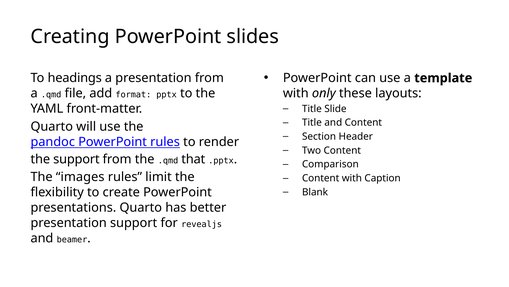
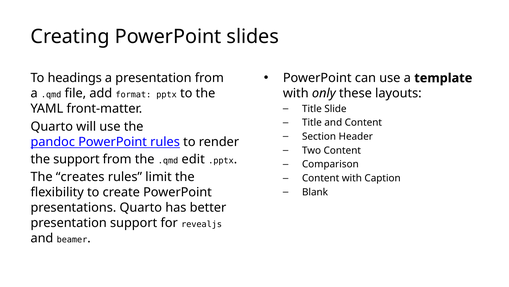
that: that -> edit
images: images -> creates
